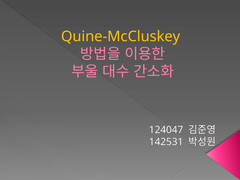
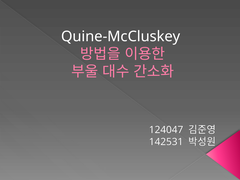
Quine-McCluskey colour: yellow -> white
